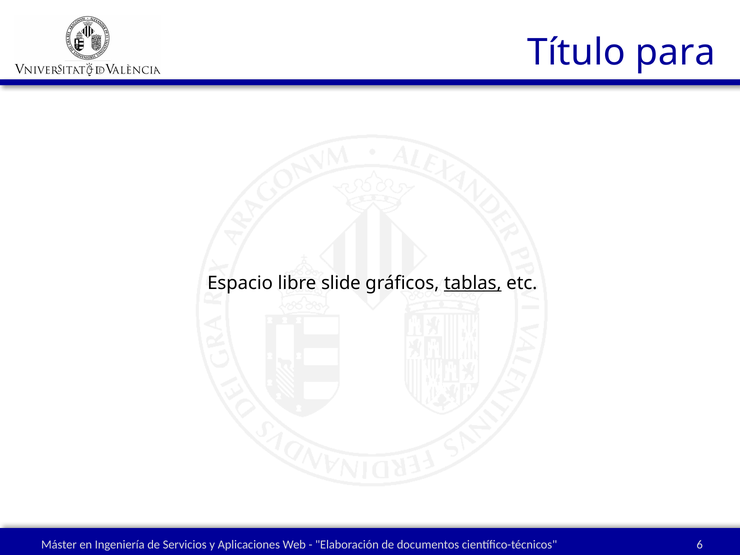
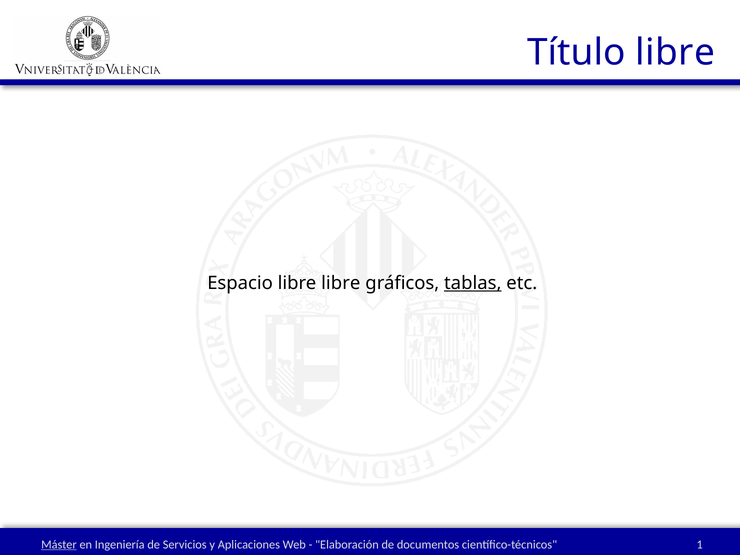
Título para: para -> libre
libre slide: slide -> libre
Máster underline: none -> present
6: 6 -> 1
